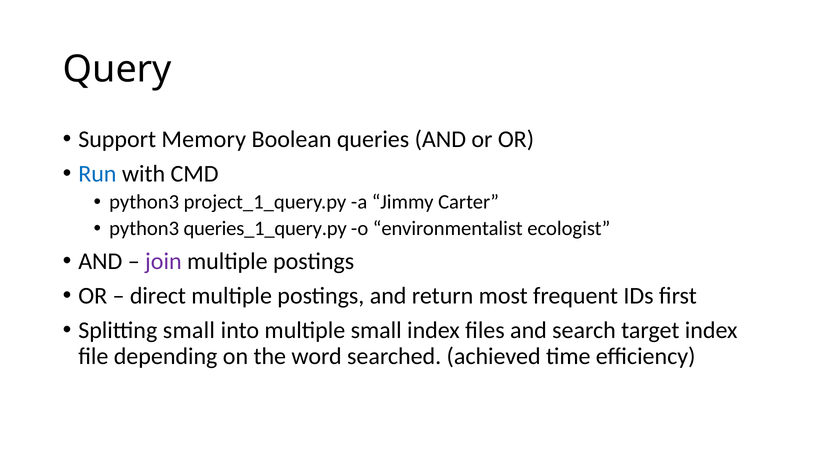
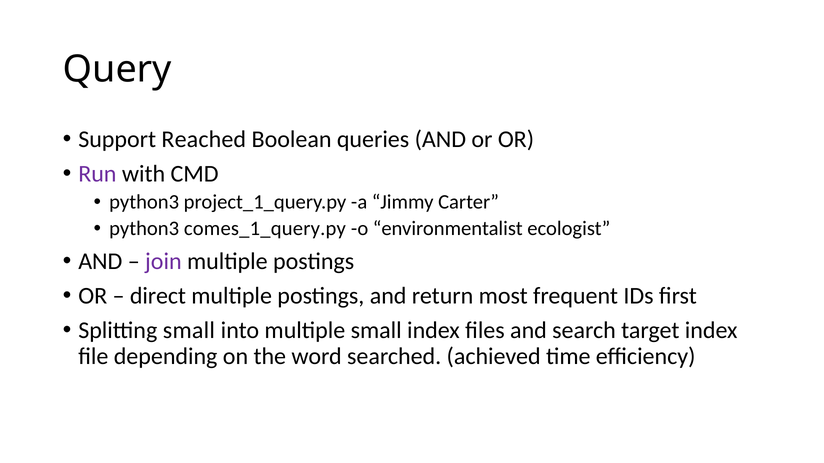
Memory: Memory -> Reached
Run colour: blue -> purple
queries_1_query.py: queries_1_query.py -> comes_1_query.py
